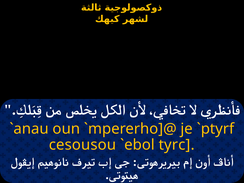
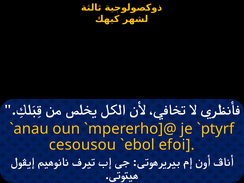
tyrc: tyrc -> efoi
